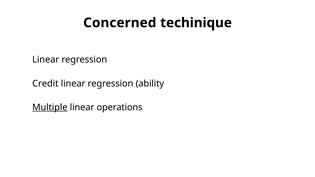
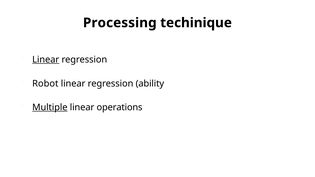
Concerned: Concerned -> Processing
Linear at (46, 60) underline: none -> present
Credit: Credit -> Robot
